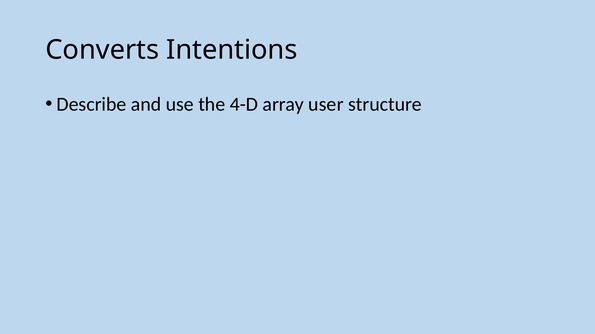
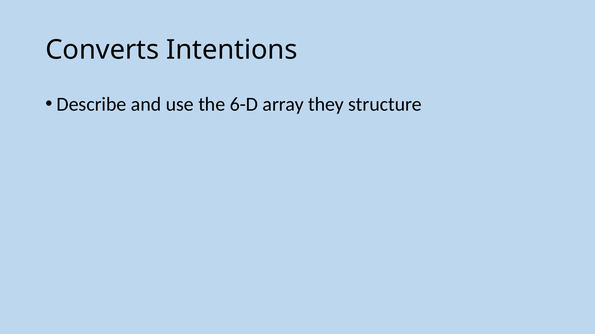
4-D: 4-D -> 6-D
user: user -> they
